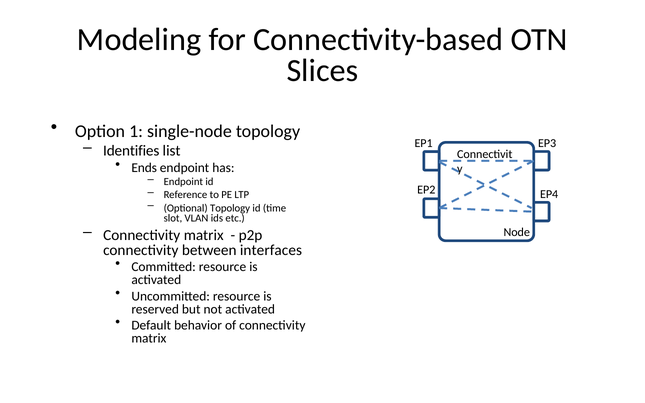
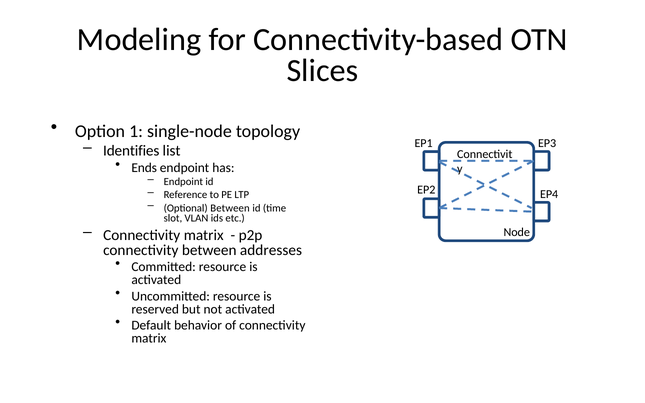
Optional Topology: Topology -> Between
interfaces: interfaces -> addresses
